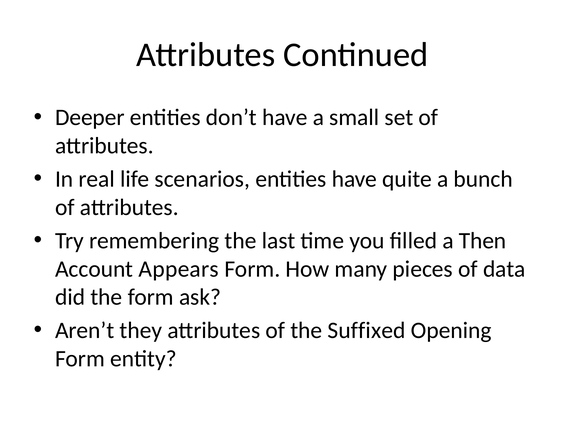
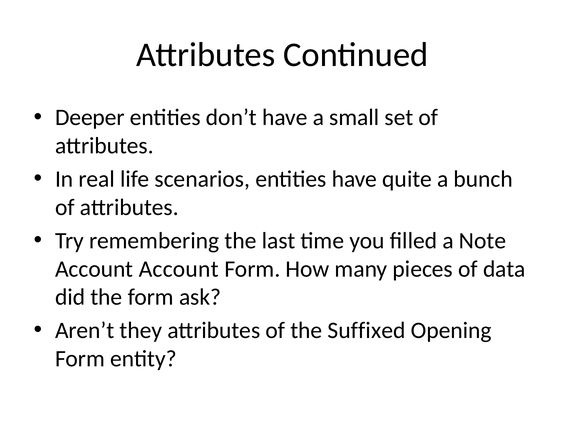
Then: Then -> Note
Account Appears: Appears -> Account
